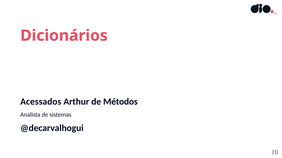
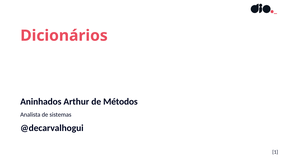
Acessados: Acessados -> Aninhados
